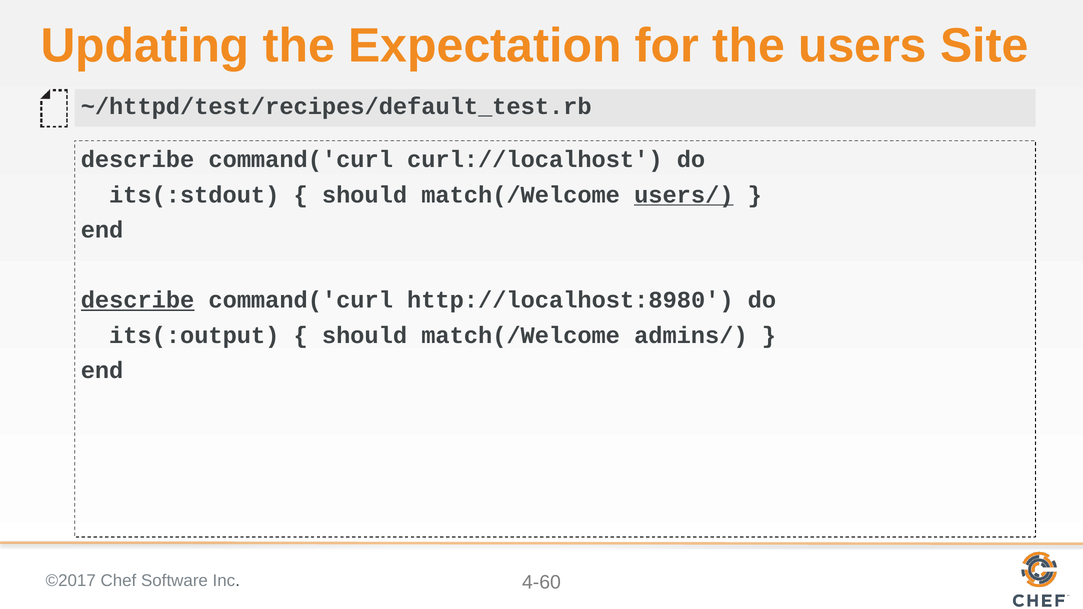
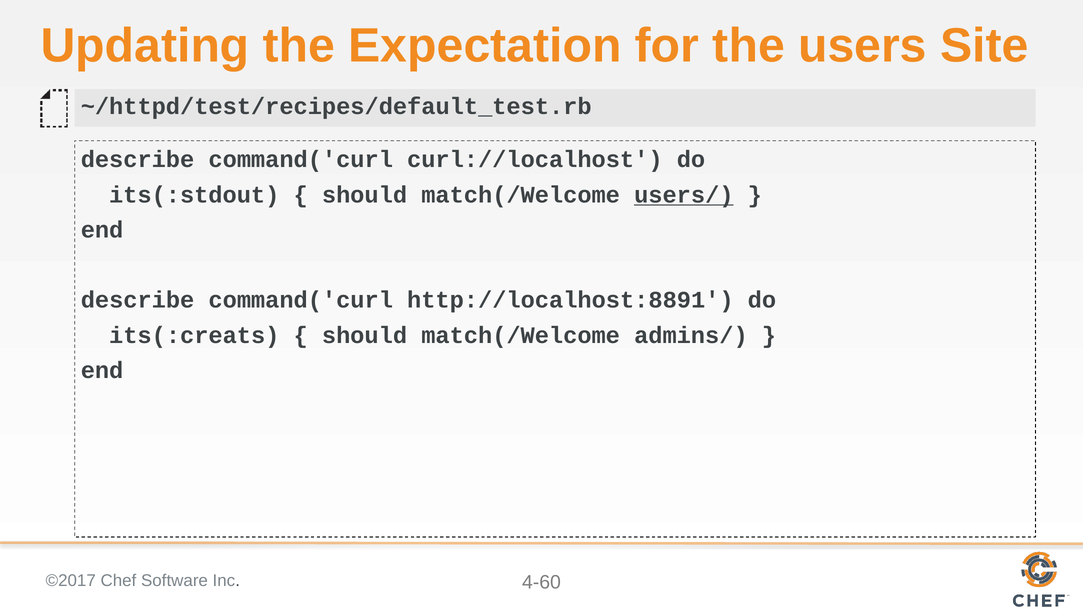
describe at (138, 300) underline: present -> none
http://localhost:8980: http://localhost:8980 -> http://localhost:8891
its(:output: its(:output -> its(:creats
